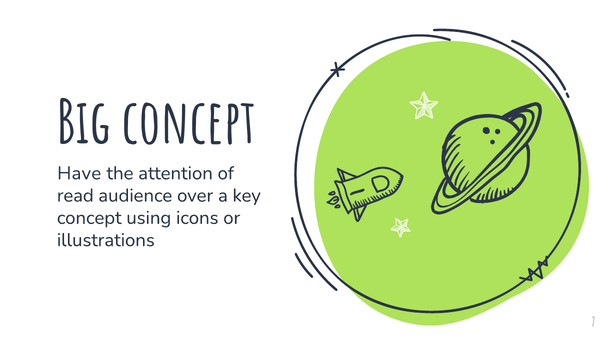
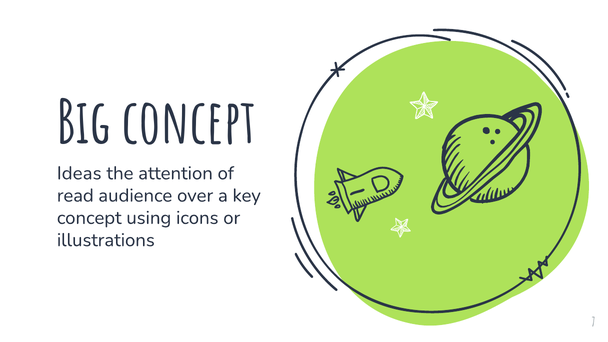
Have: Have -> Ideas
